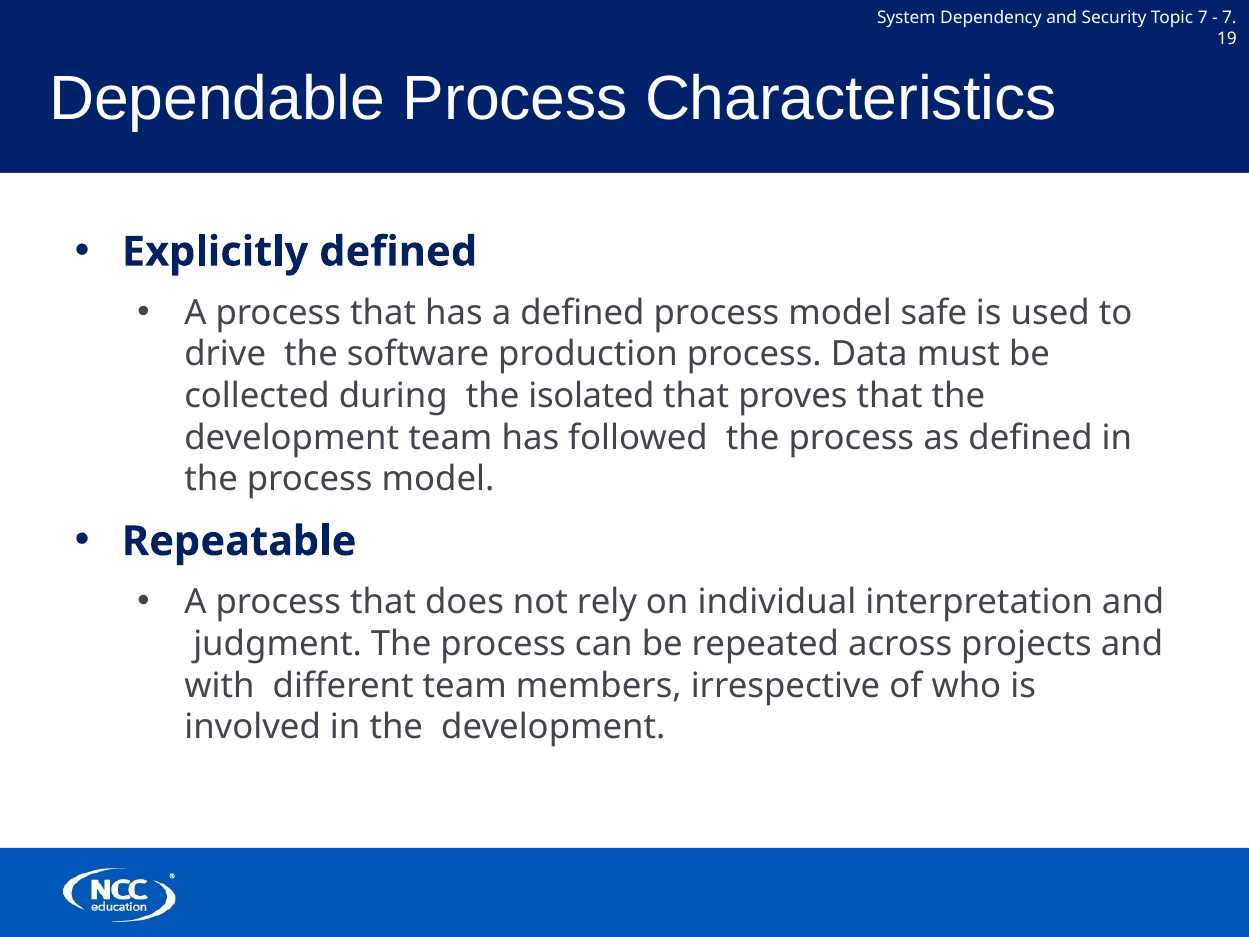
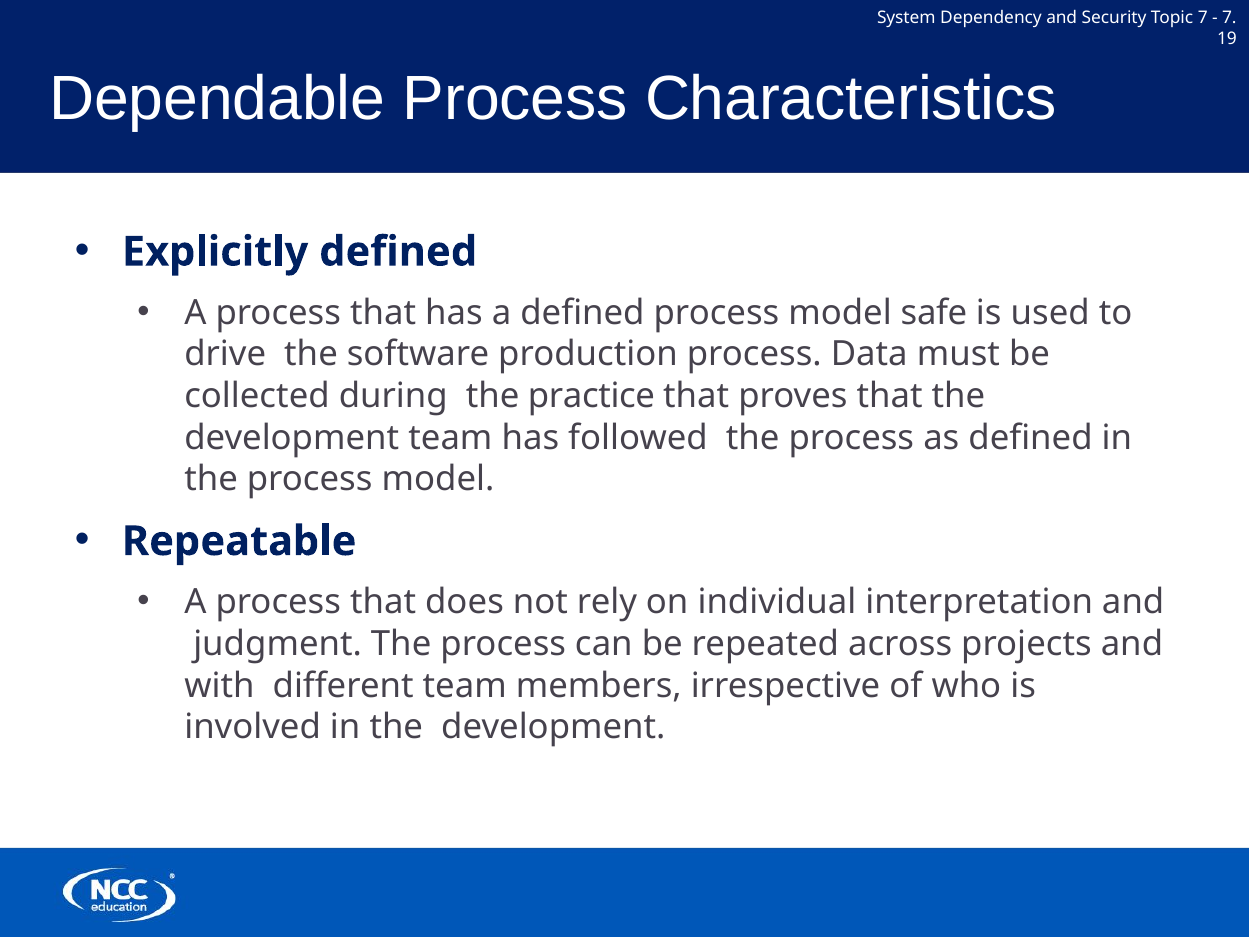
isolated: isolated -> practice
